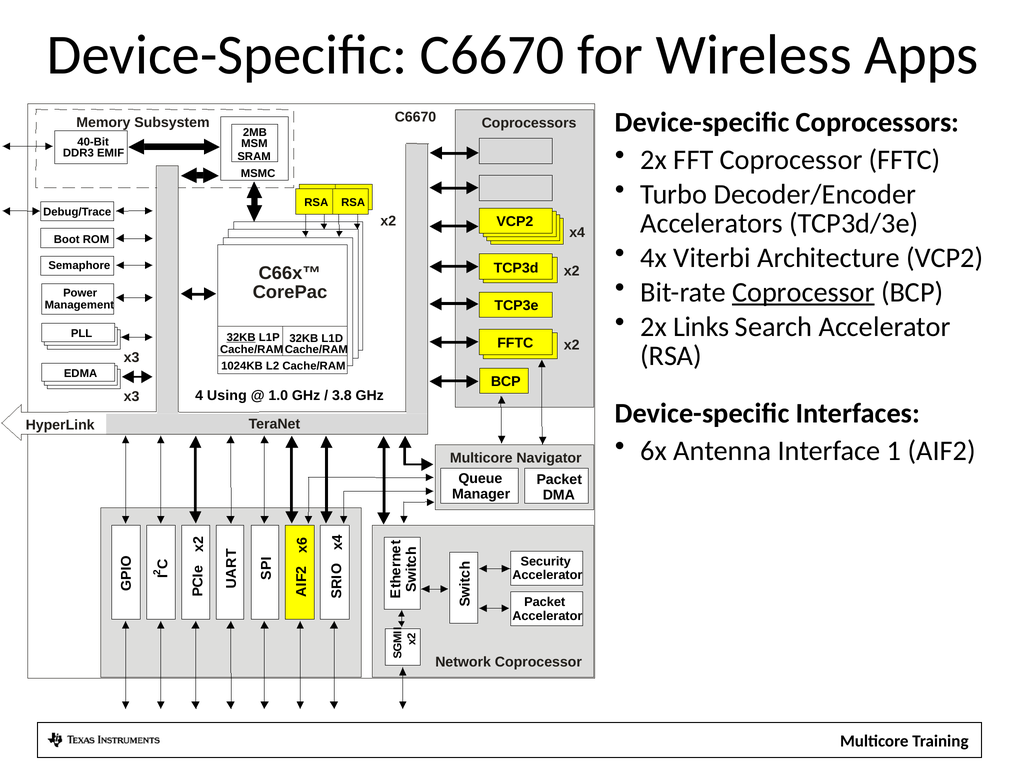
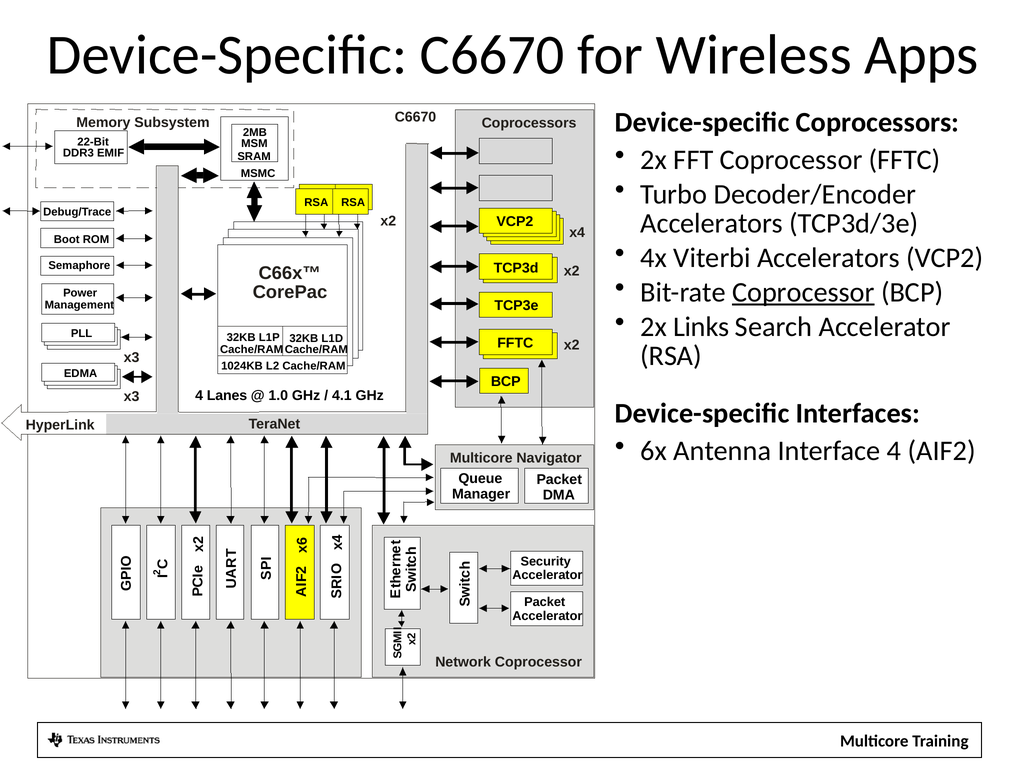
40-Bit: 40-Bit -> 22-Bit
Viterbi Architecture: Architecture -> Accelerators
32KB at (241, 337) underline: present -> none
Using: Using -> Lanes
3.8: 3.8 -> 4.1
Interface 1: 1 -> 4
